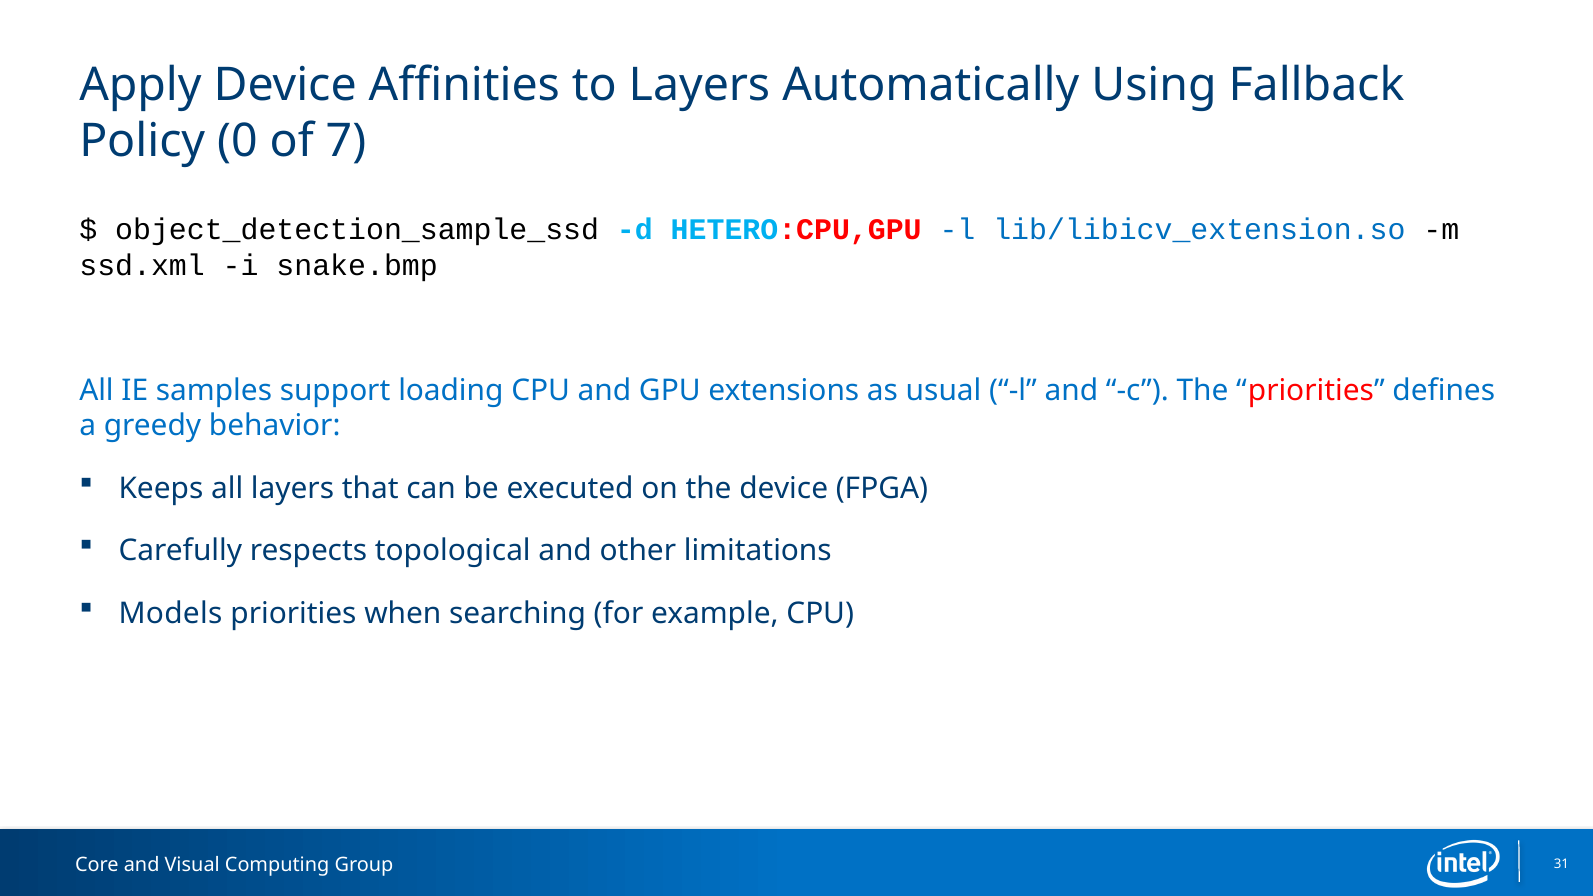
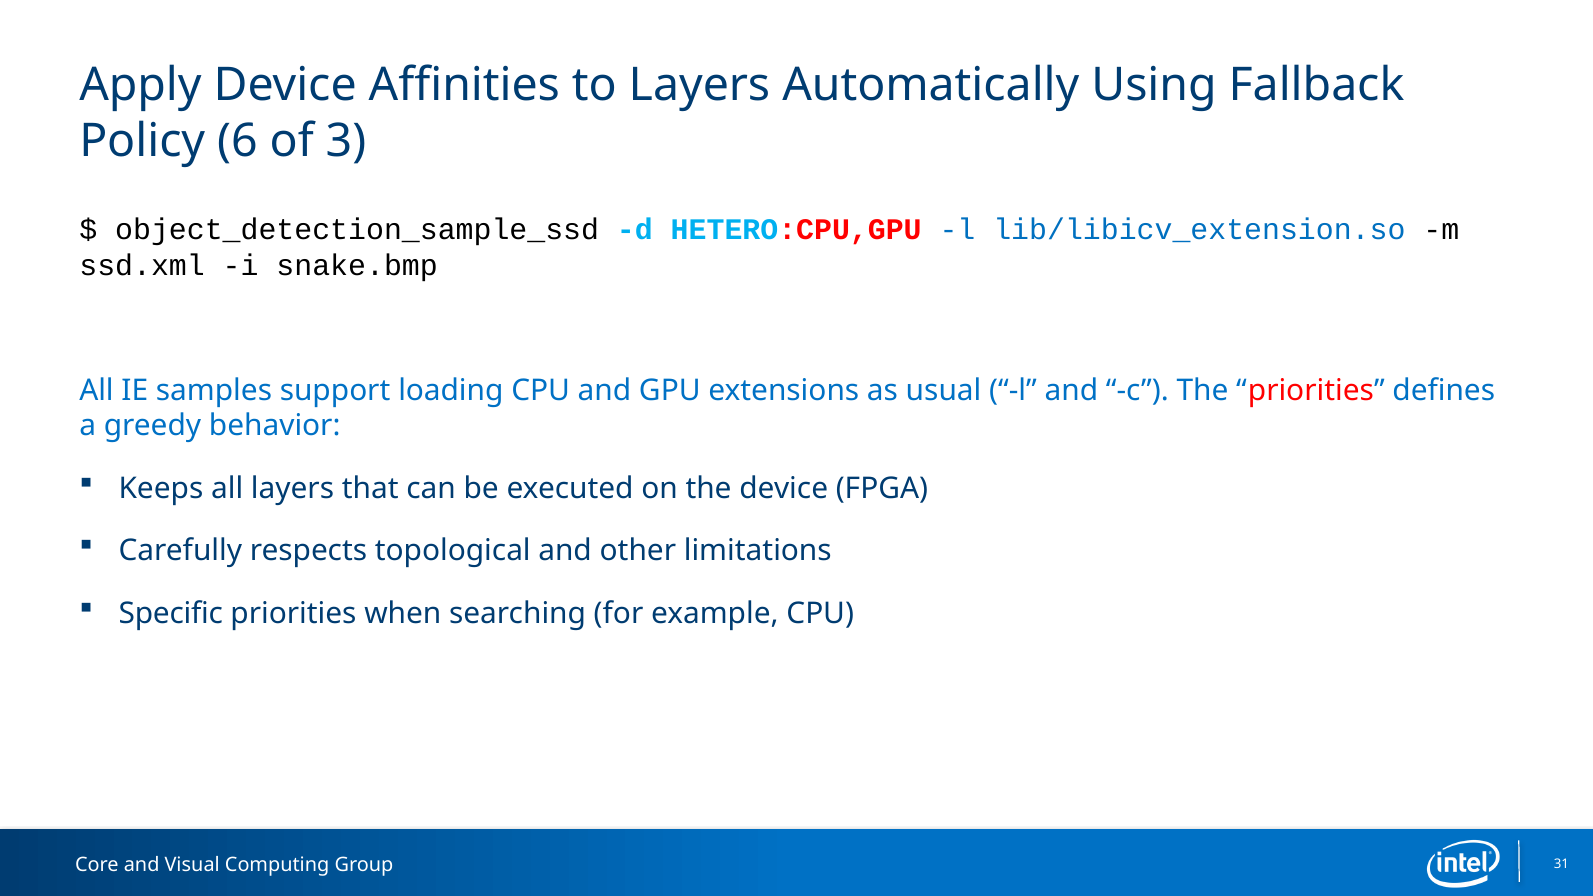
0: 0 -> 6
7: 7 -> 3
Models: Models -> Specific
